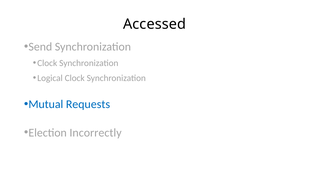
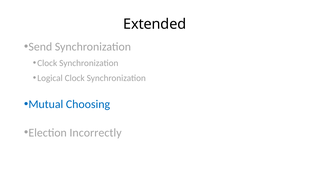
Accessed: Accessed -> Extended
Requests: Requests -> Choosing
